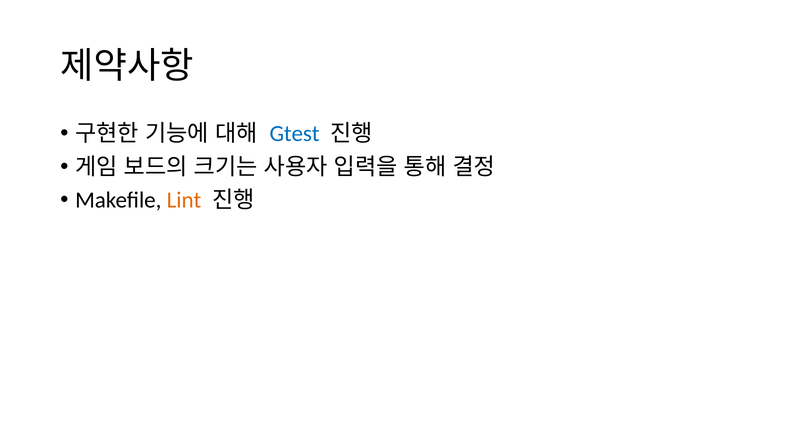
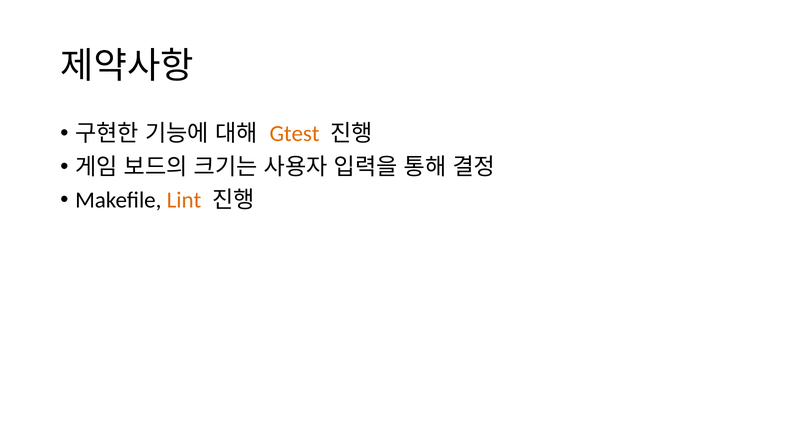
Gtest colour: blue -> orange
